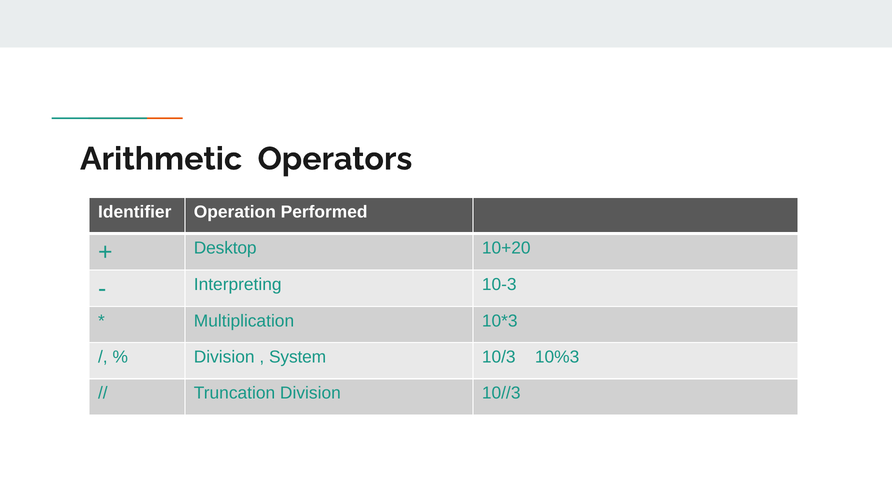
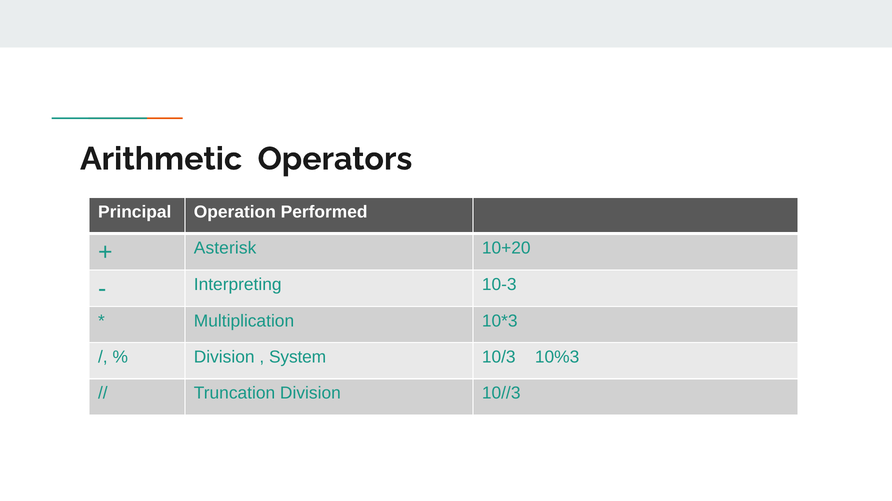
Identifier: Identifier -> Principal
Desktop: Desktop -> Asterisk
